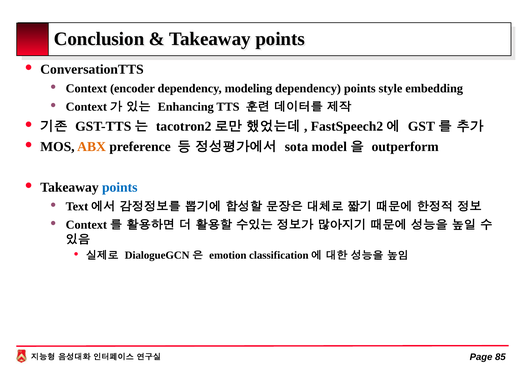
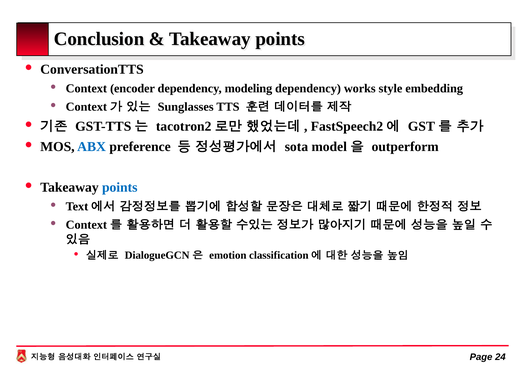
dependency points: points -> works
Enhancing: Enhancing -> Sunglasses
ABX colour: orange -> blue
85: 85 -> 24
